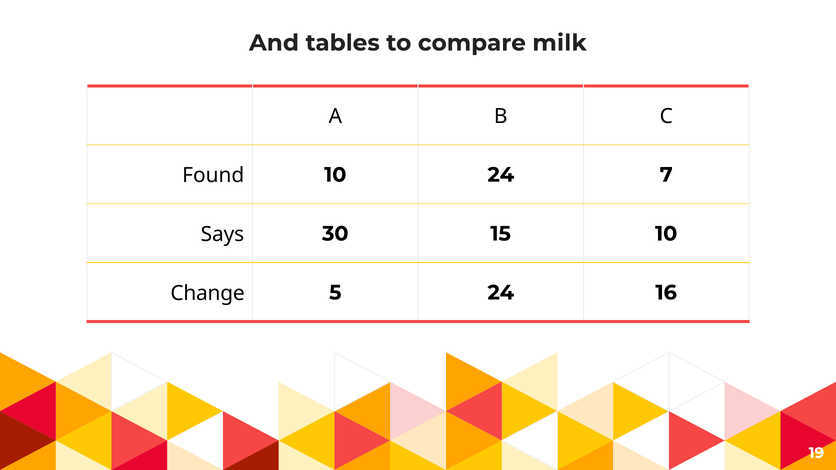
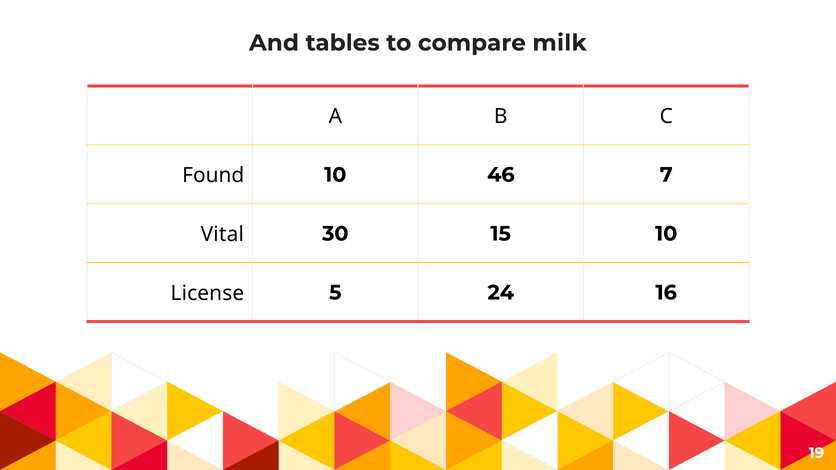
10 24: 24 -> 46
Says: Says -> Vital
Change: Change -> License
